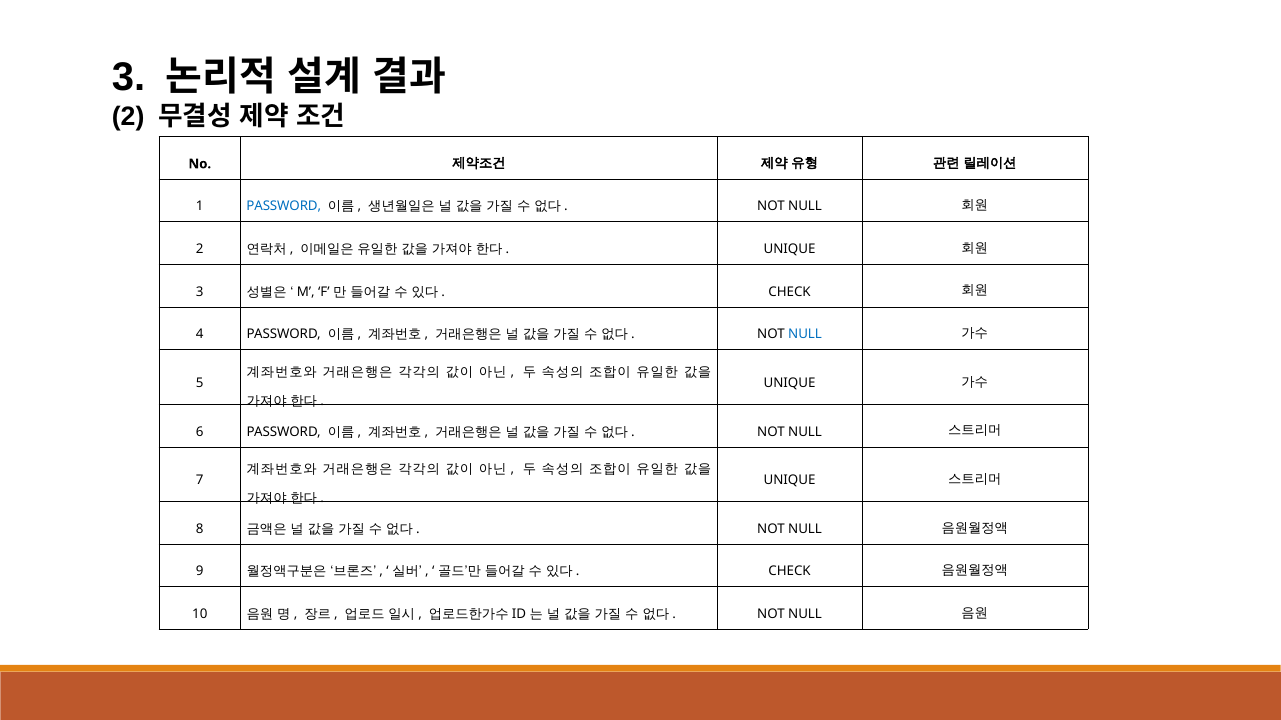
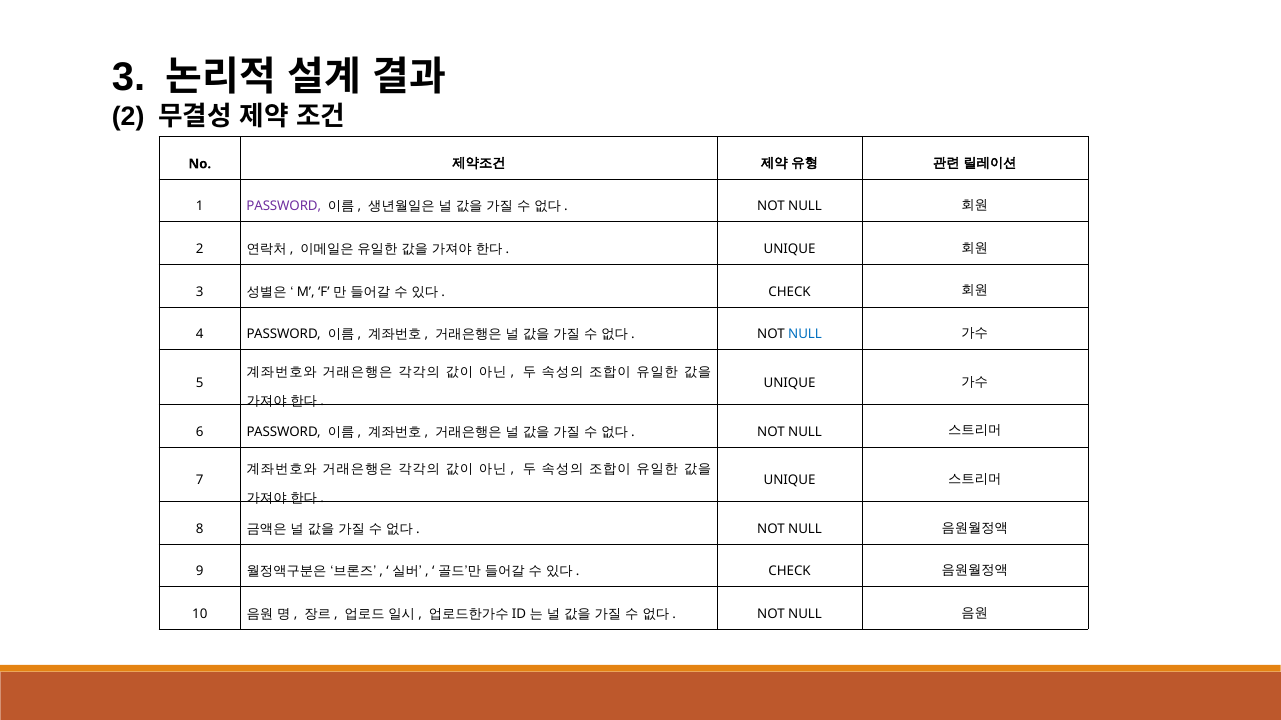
PASSWORD at (284, 207) colour: blue -> purple
